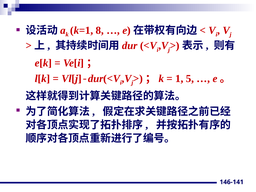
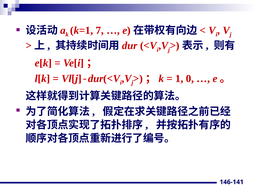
8: 8 -> 7
5: 5 -> 0
